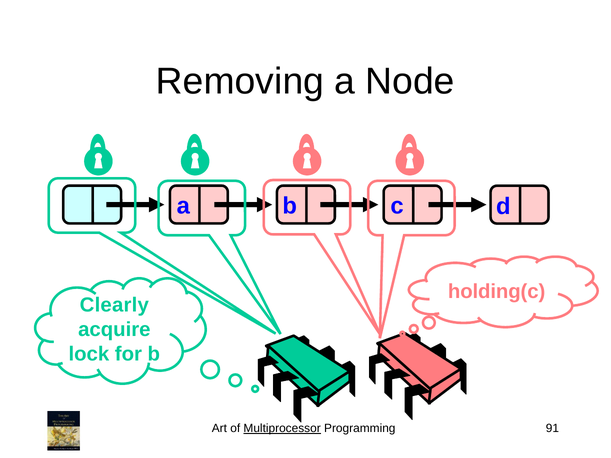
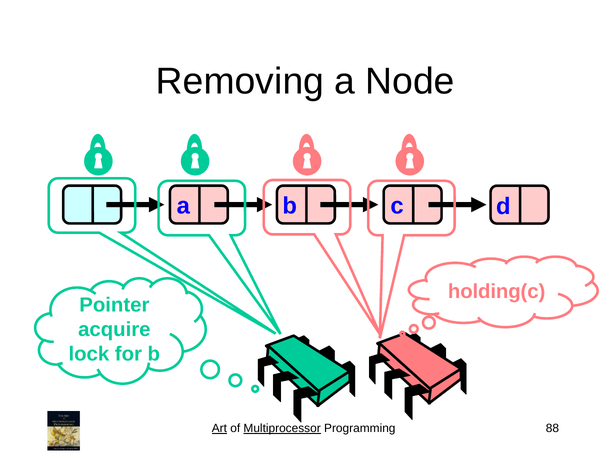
Clearly: Clearly -> Pointer
Art underline: none -> present
91: 91 -> 88
